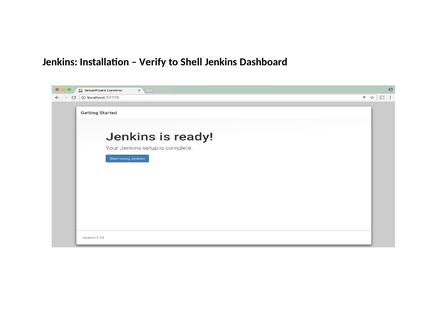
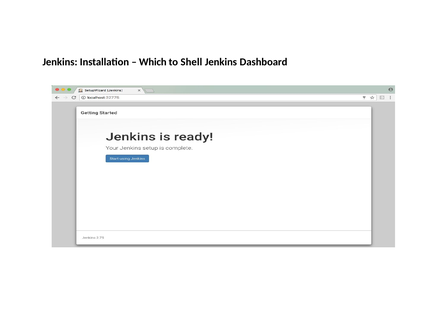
Verify: Verify -> Which
